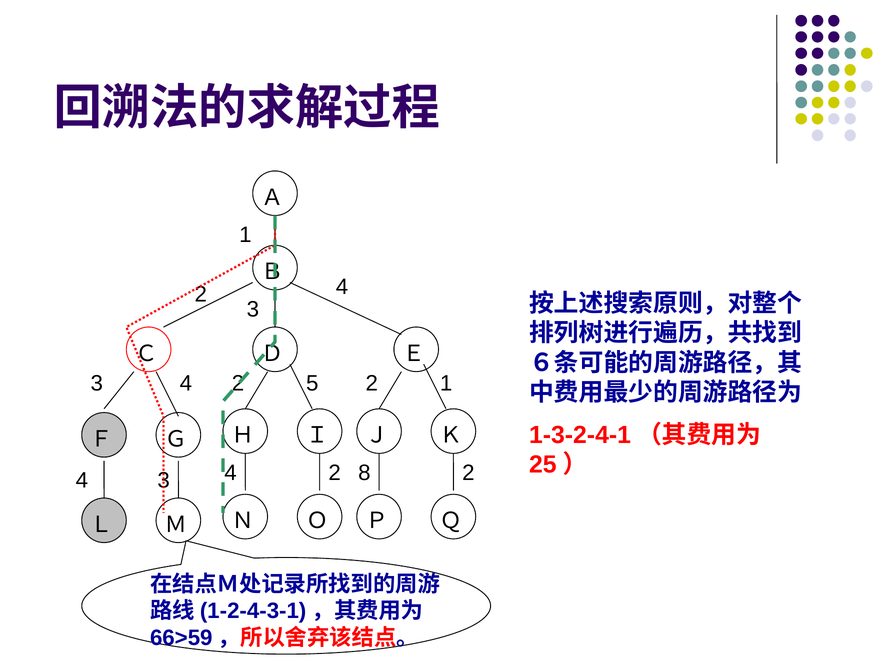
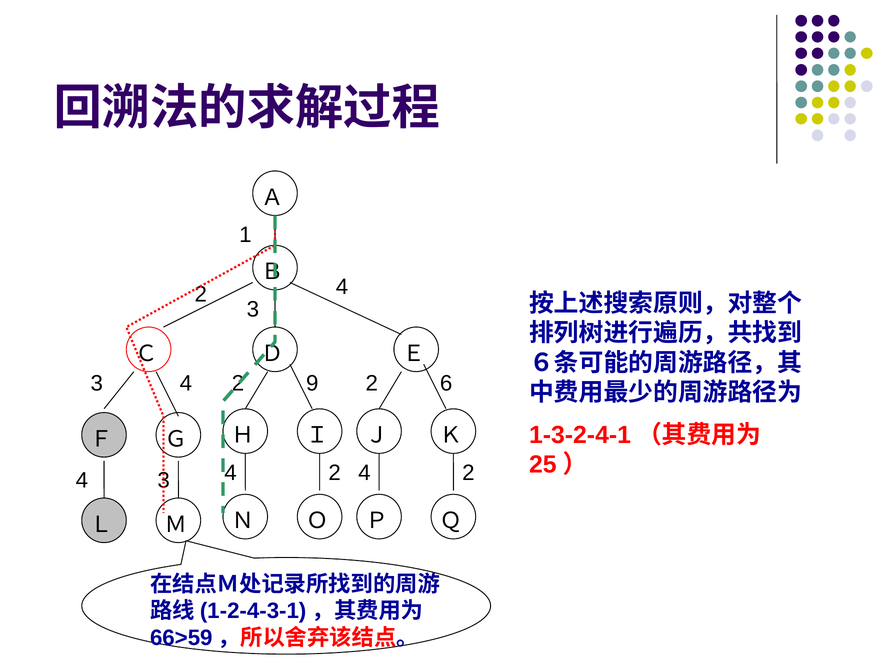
5: 5 -> 9
2 1: 1 -> 6
2 8: 8 -> 4
